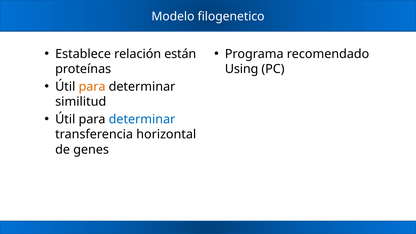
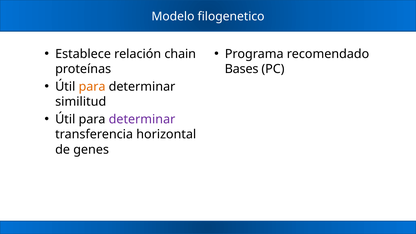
están: están -> chain
Using: Using -> Bases
determinar at (142, 119) colour: blue -> purple
